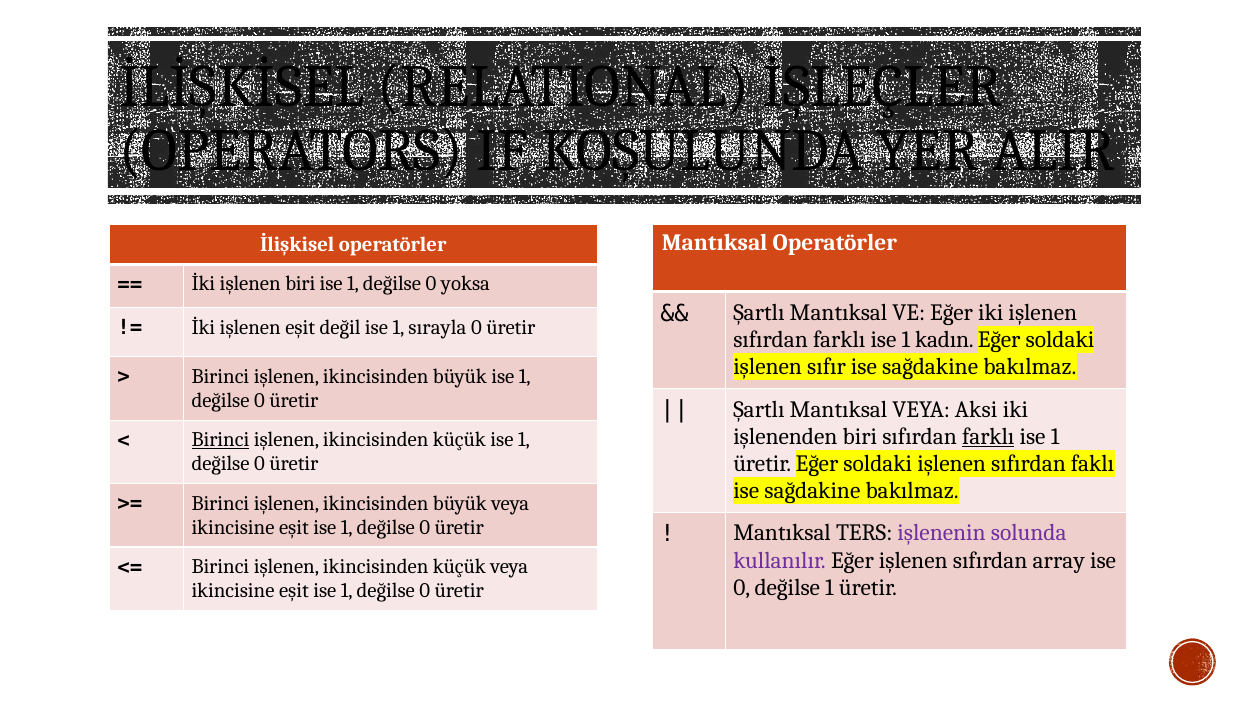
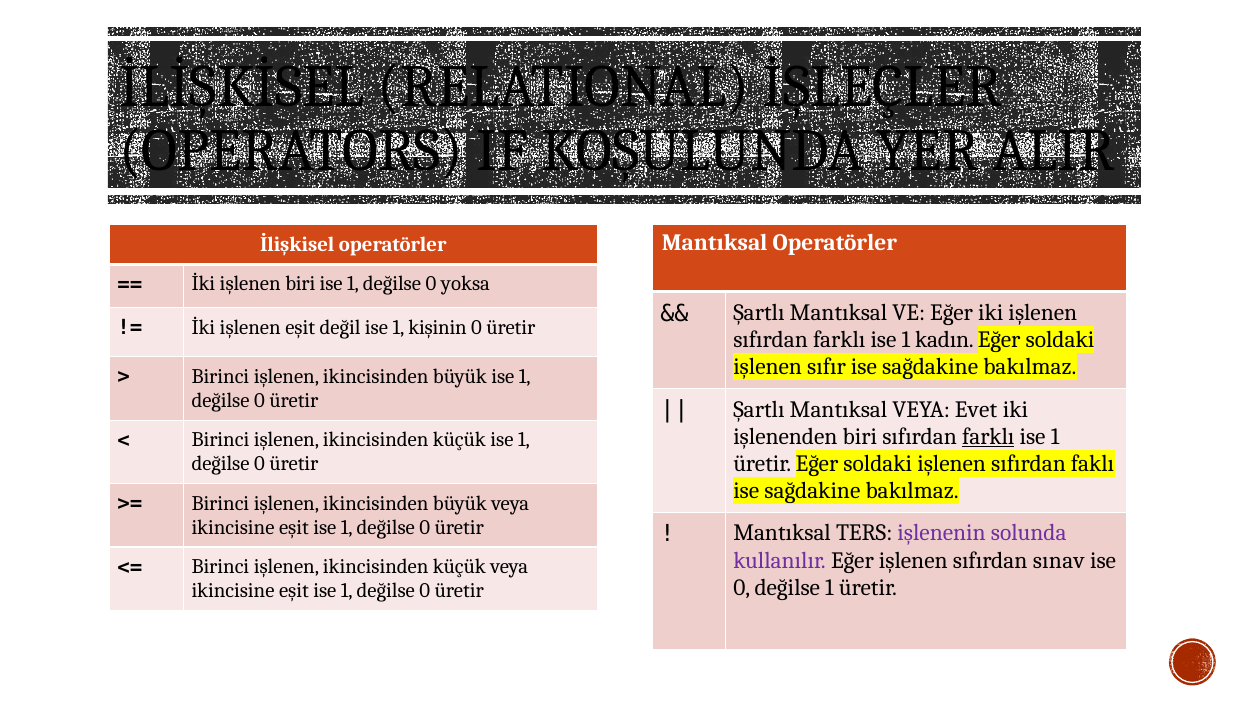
sırayla: sırayla -> kişinin
Aksi: Aksi -> Evet
Birinci at (220, 440) underline: present -> none
array: array -> sınav
